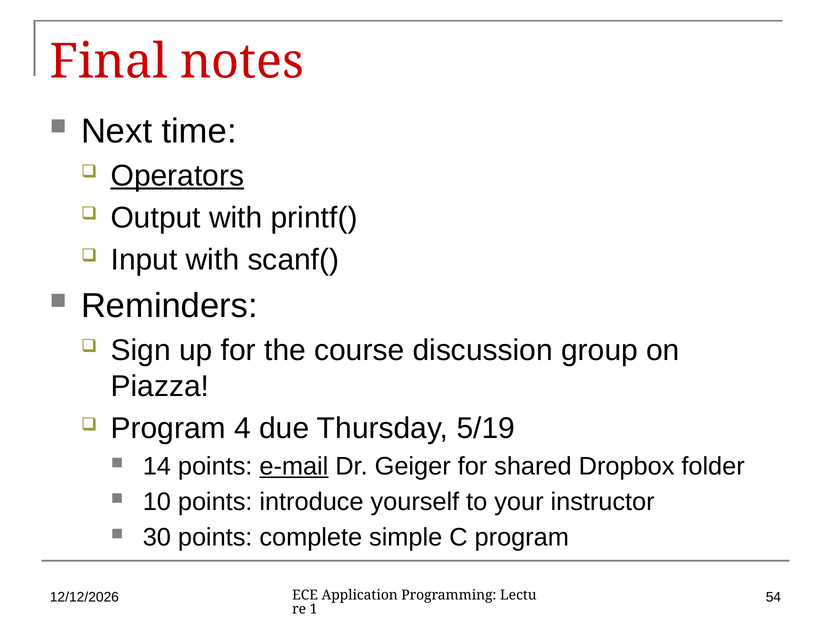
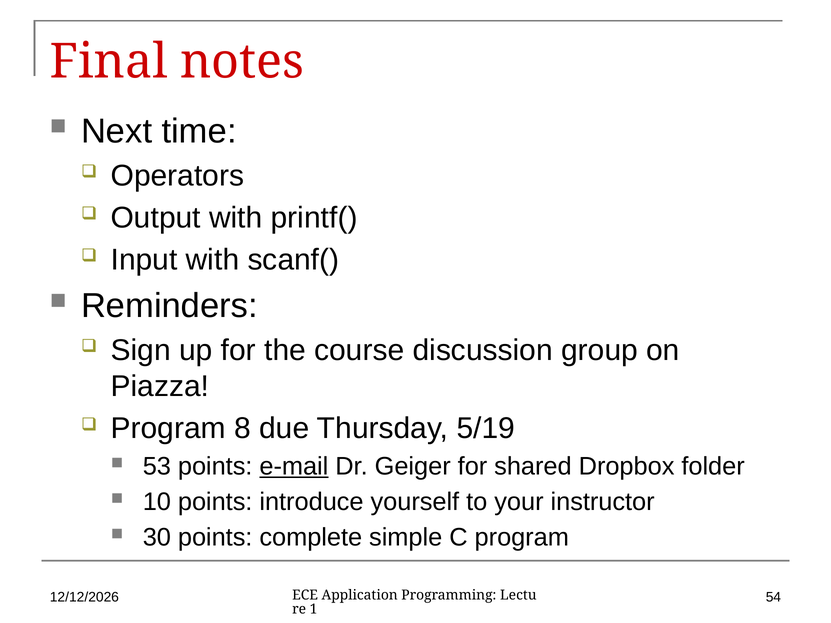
Operators underline: present -> none
4: 4 -> 8
14: 14 -> 53
